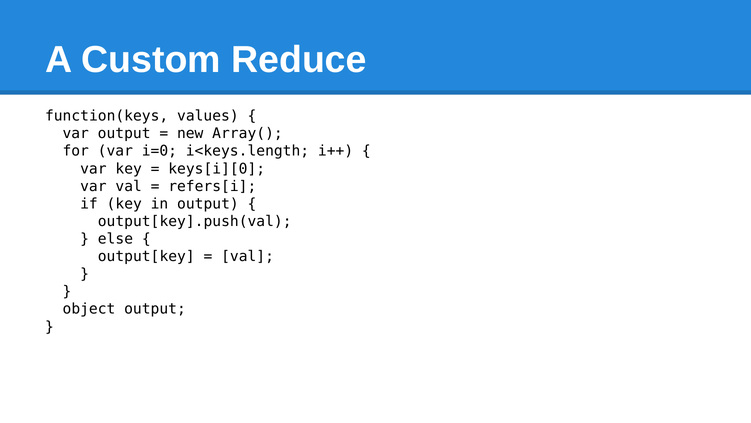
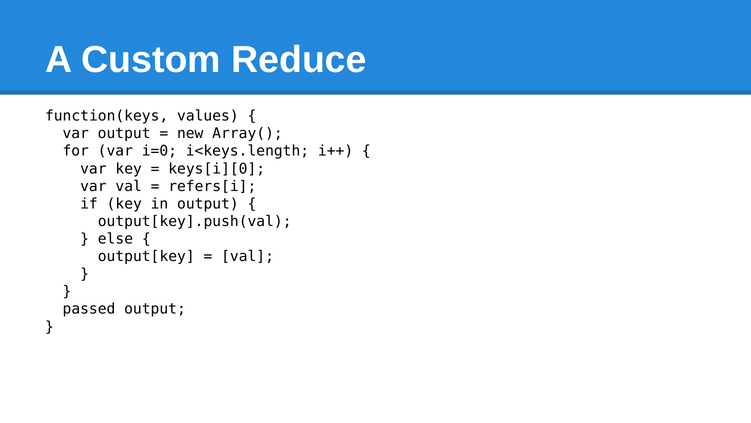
object: object -> passed
